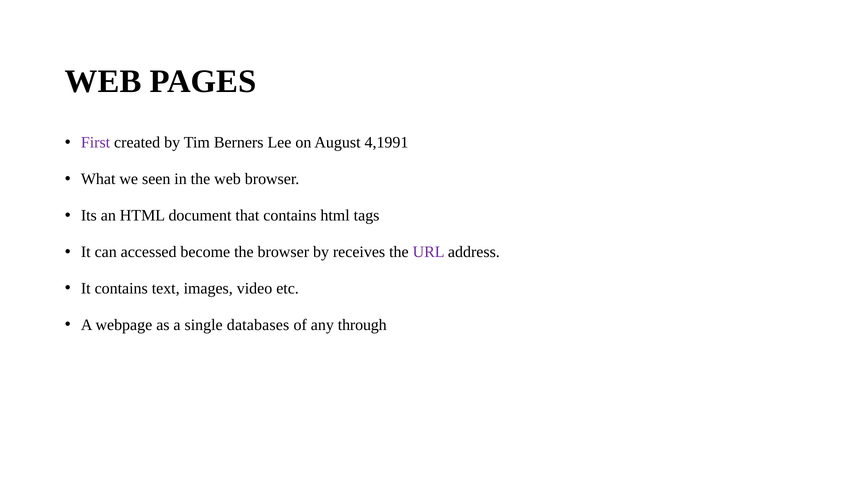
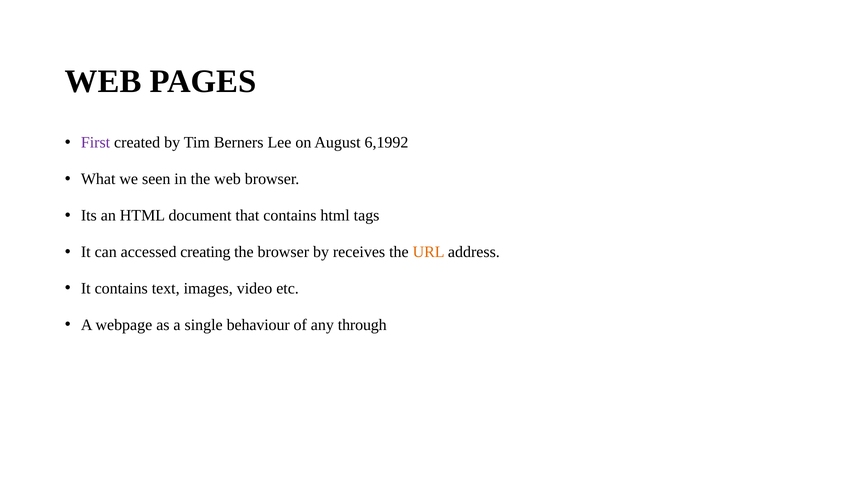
4,1991: 4,1991 -> 6,1992
become: become -> creating
URL colour: purple -> orange
databases: databases -> behaviour
